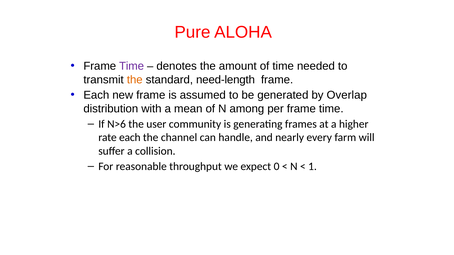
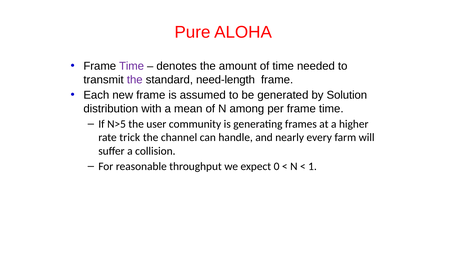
the at (135, 80) colour: orange -> purple
Overlap: Overlap -> Solution
N>6: N>6 -> N>5
rate each: each -> trick
